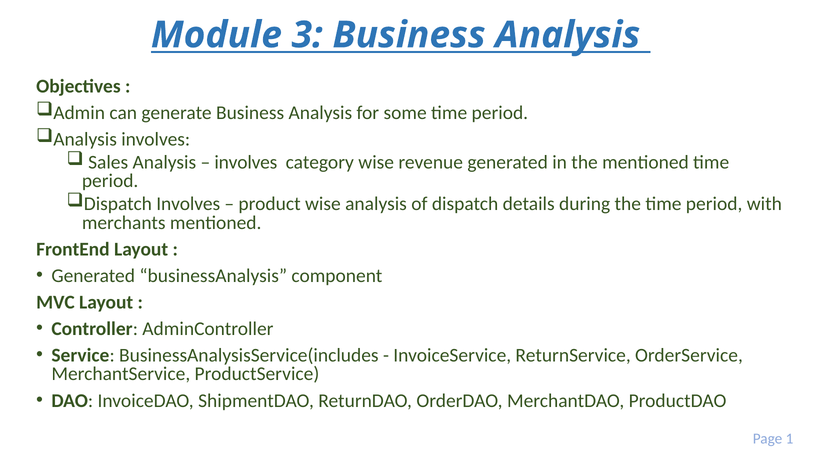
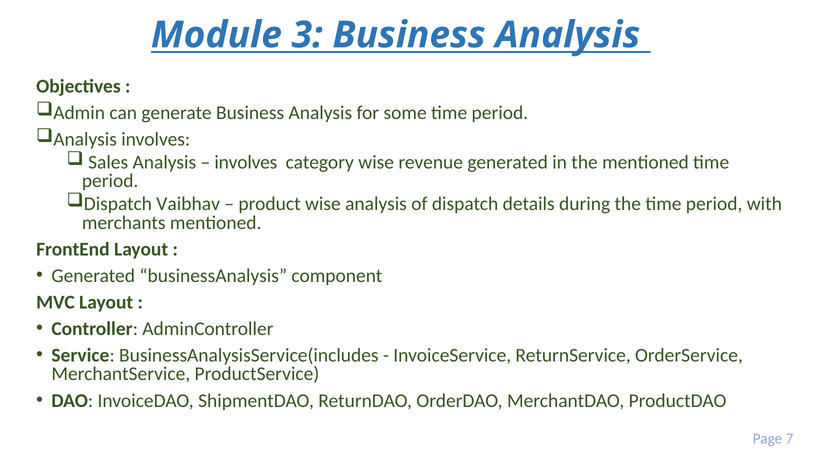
Dispatch Involves: Involves -> Vaibhav
1: 1 -> 7
